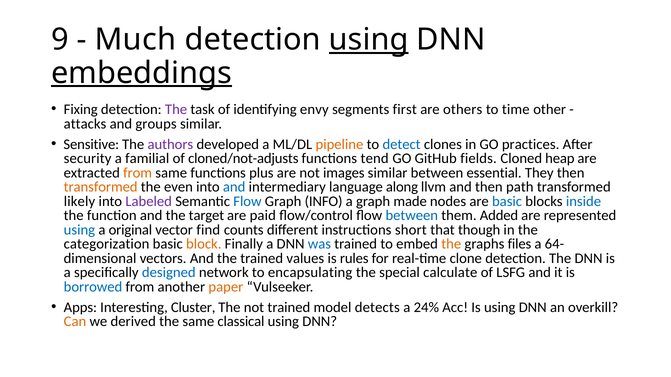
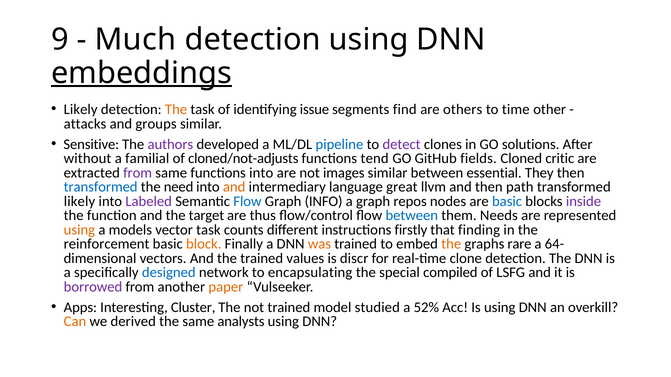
using at (369, 40) underline: present -> none
Fixing at (81, 110): Fixing -> Likely
The at (176, 110) colour: purple -> orange
envy: envy -> issue
first: first -> find
pipeline colour: orange -> blue
detect colour: blue -> purple
practices: practices -> solutions
security: security -> without
heap: heap -> critic
from at (138, 173) colour: orange -> purple
functions plus: plus -> into
transformed at (101, 187) colour: orange -> blue
even: even -> need
and at (234, 187) colour: blue -> orange
along: along -> great
made: made -> repos
inside colour: blue -> purple
paid: paid -> thus
Added: Added -> Needs
using at (79, 230) colour: blue -> orange
original: original -> models
vector find: find -> task
short: short -> firstly
though: though -> finding
categorization: categorization -> reinforcement
was colour: blue -> orange
files: files -> rare
rules: rules -> discr
calculate: calculate -> compiled
borrowed colour: blue -> purple
detects: detects -> studied
24%: 24% -> 52%
classical: classical -> analysts
